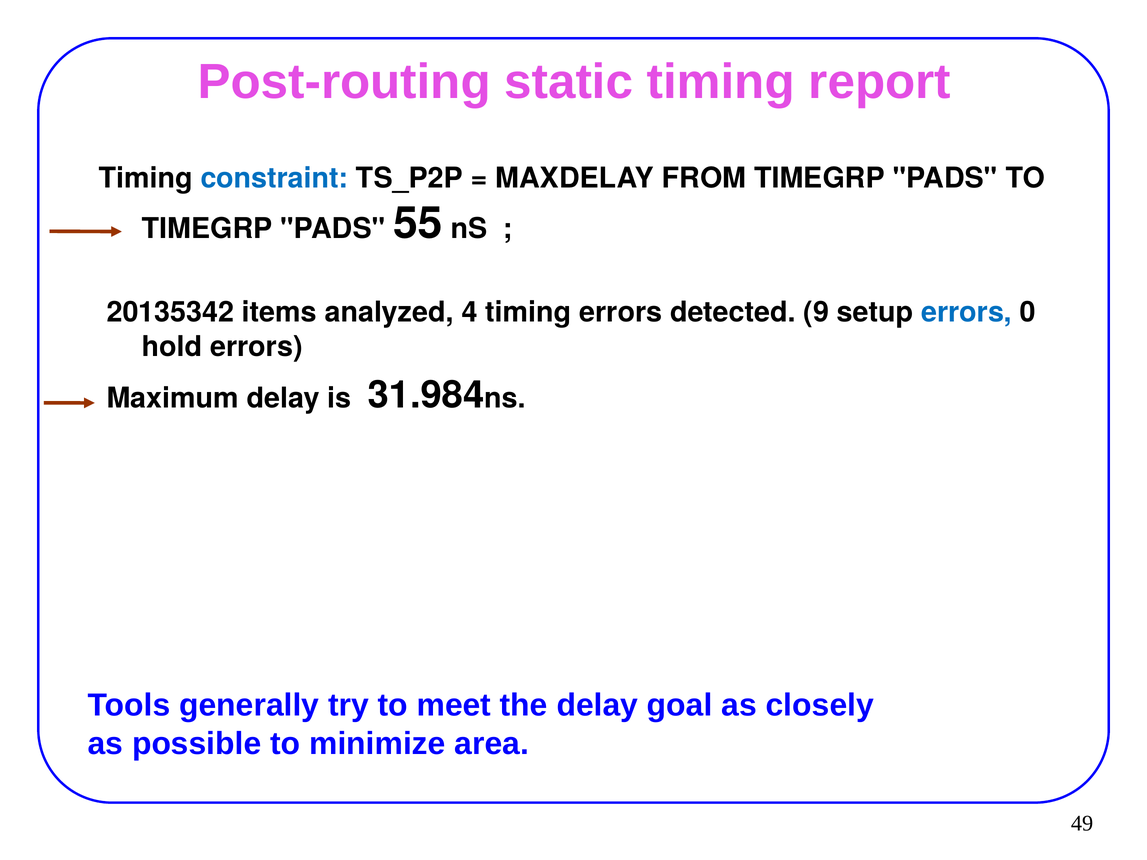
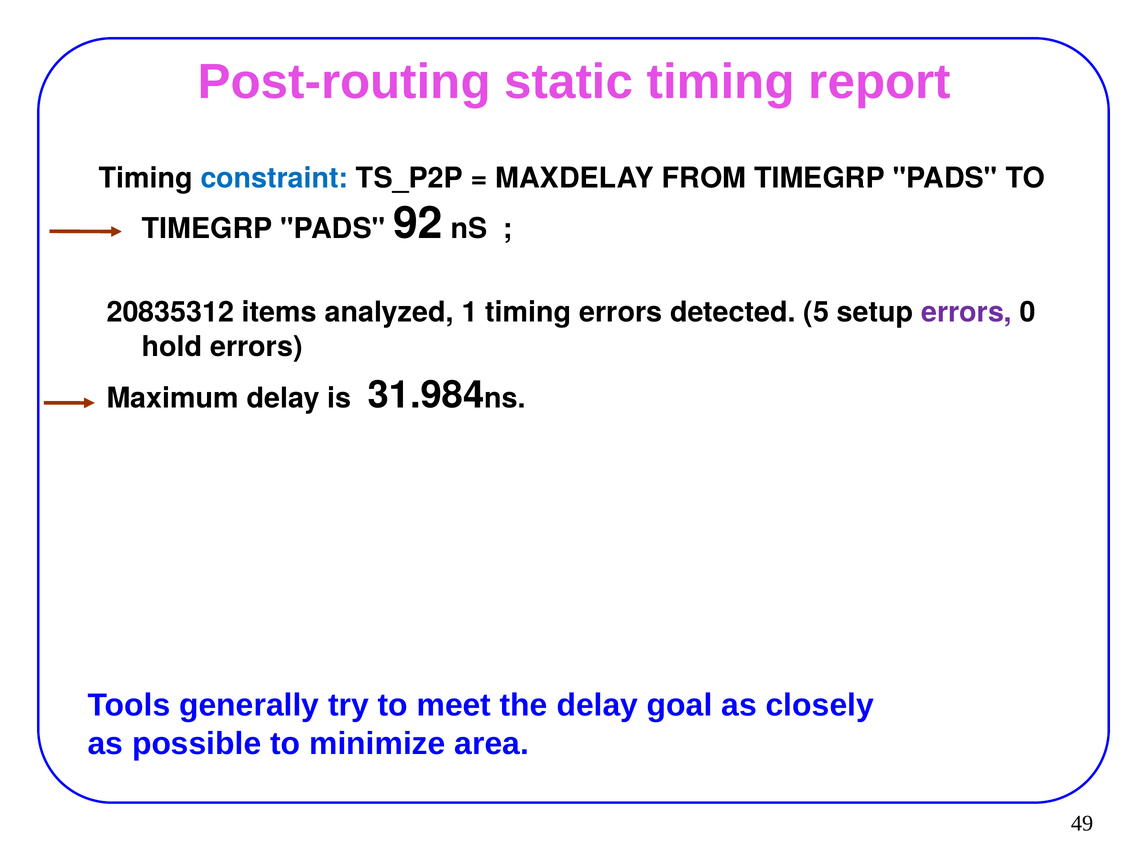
55: 55 -> 92
20135342: 20135342 -> 20835312
4: 4 -> 1
9: 9 -> 5
errors at (967, 312) colour: blue -> purple
